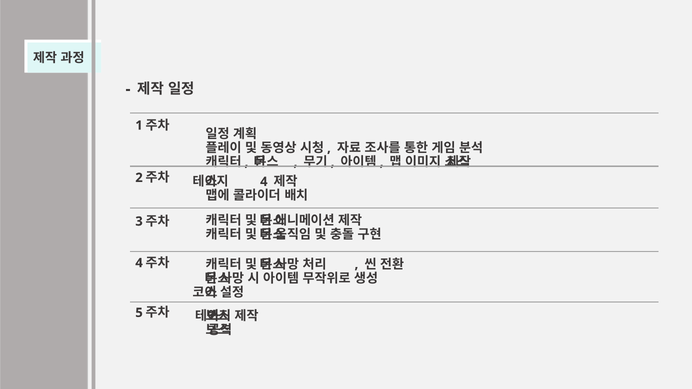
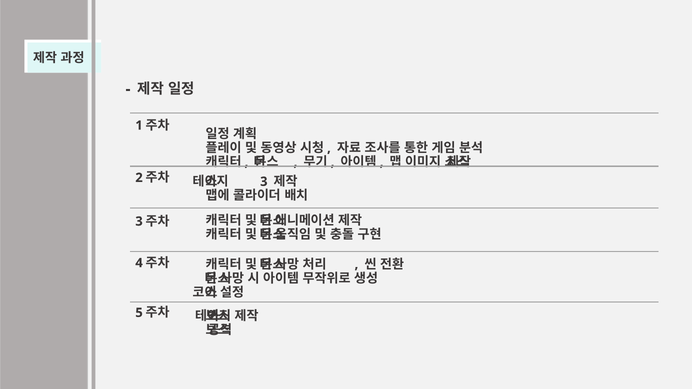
4 at (264, 182): 4 -> 3
